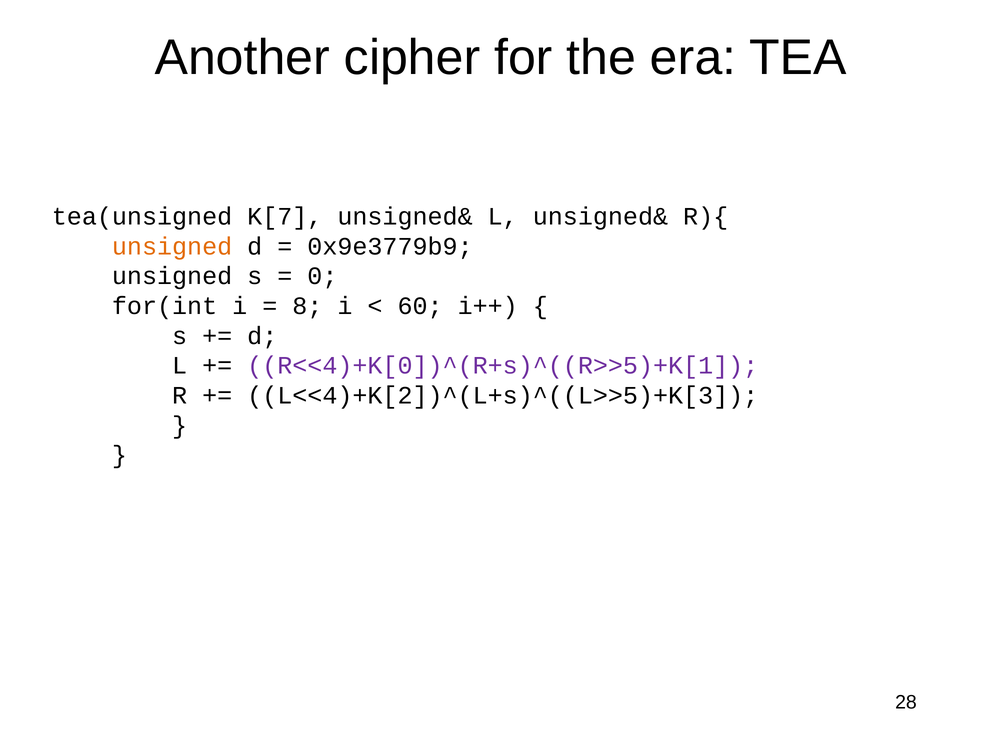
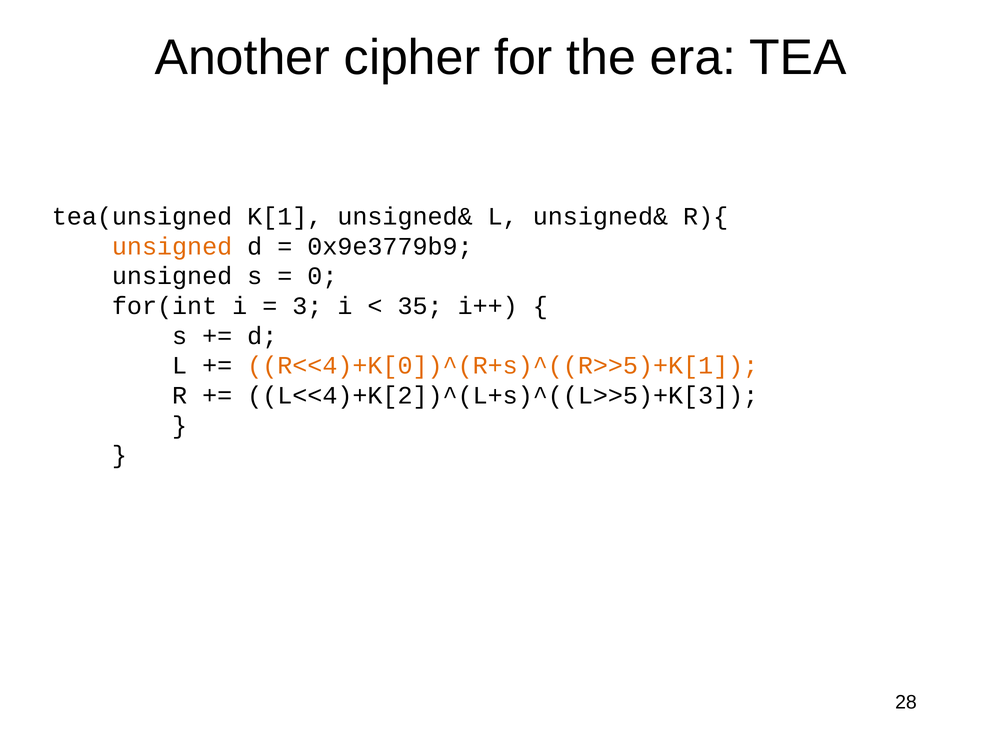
K[7: K[7 -> K[1
8: 8 -> 3
60: 60 -> 35
R<<4)+K[0])^(R+s)^((R>>5)+K[1 colour: purple -> orange
